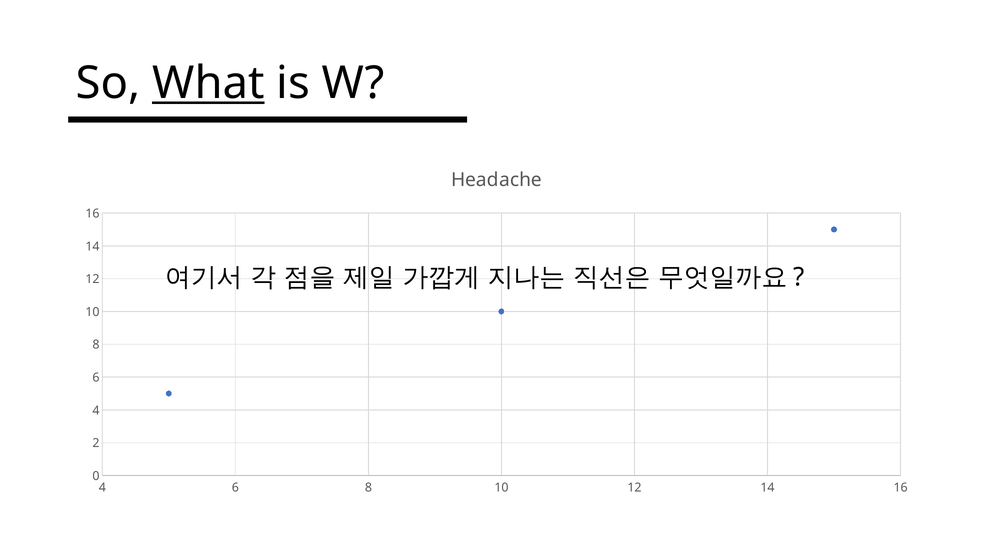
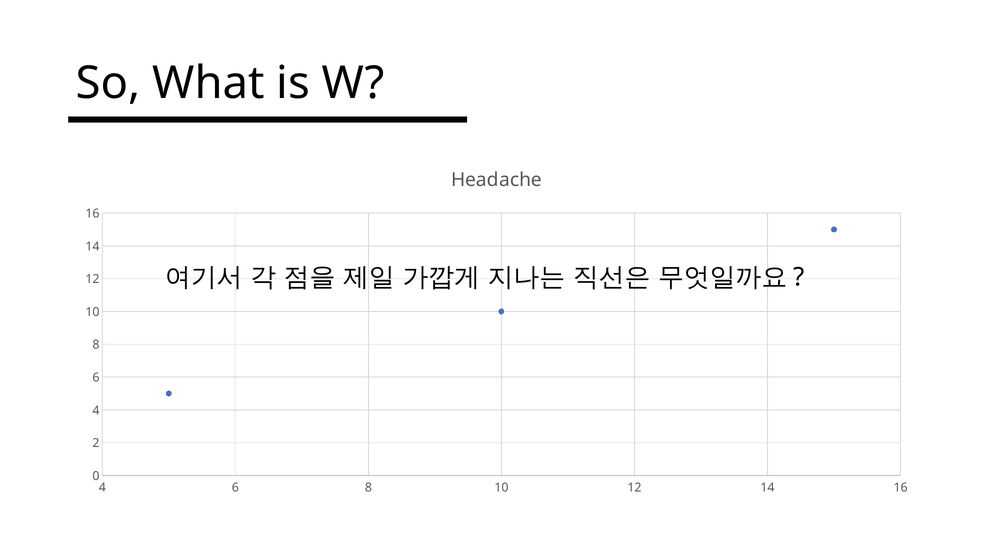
What underline: present -> none
